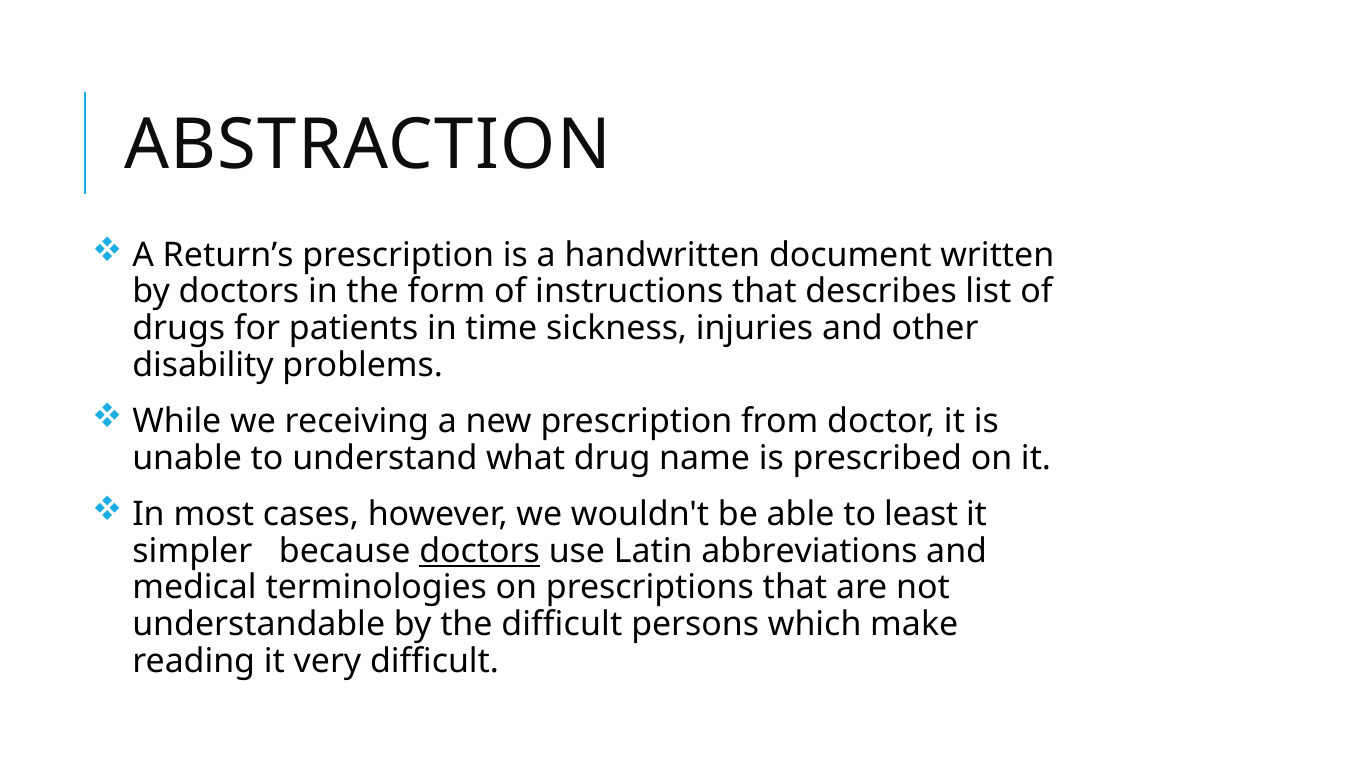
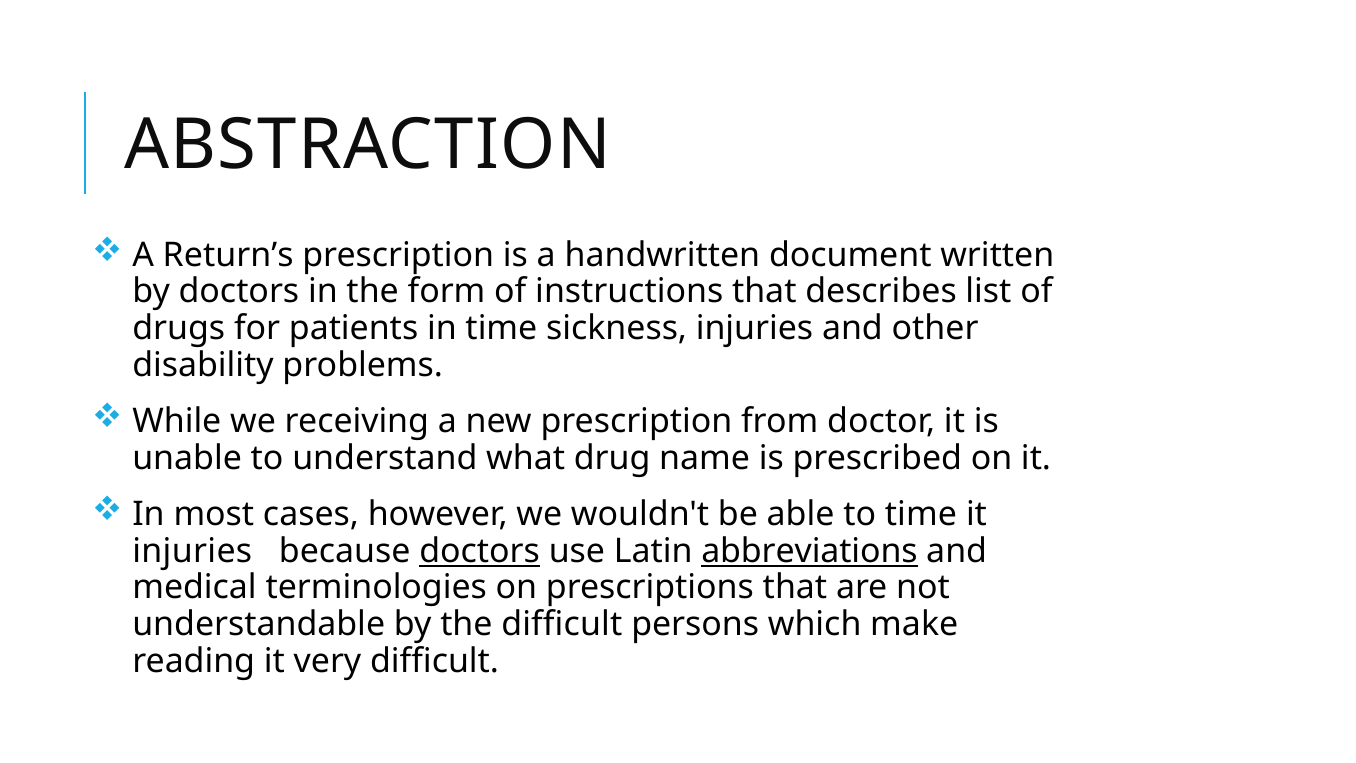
to least: least -> time
simpler at (192, 551): simpler -> injuries
abbreviations underline: none -> present
